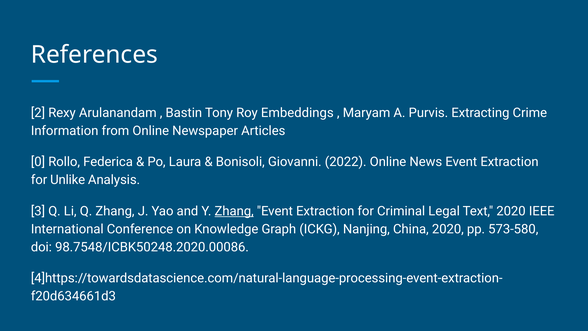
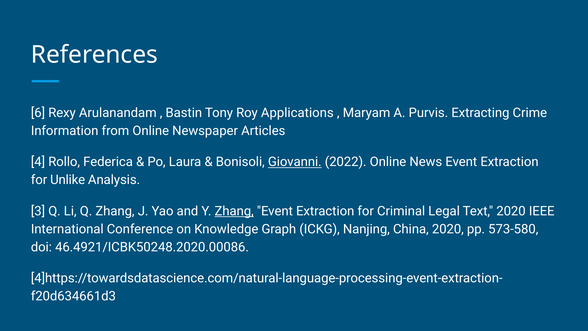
2: 2 -> 6
Embeddings: Embeddings -> Applications
0: 0 -> 4
Giovanni underline: none -> present
98.7548/ICBK50248.2020.00086: 98.7548/ICBK50248.2020.00086 -> 46.4921/ICBK50248.2020.00086
